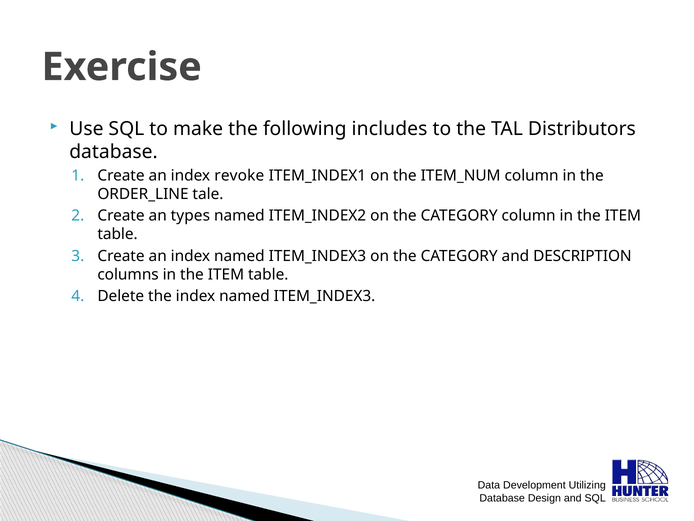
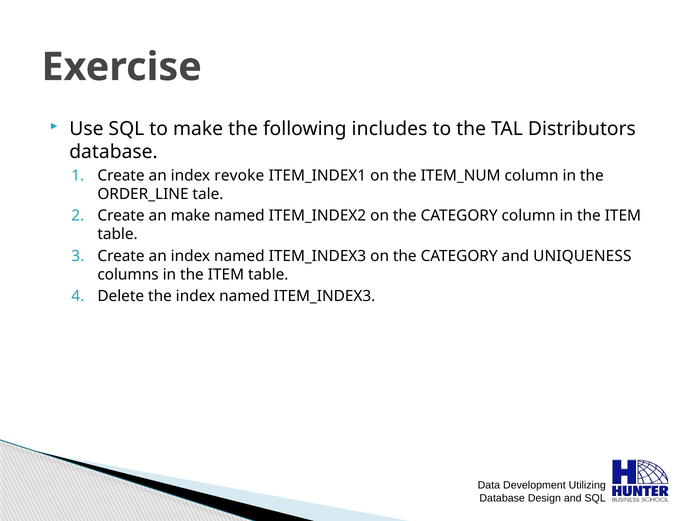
an types: types -> make
DESCRIPTION: DESCRIPTION -> UNIQUENESS
